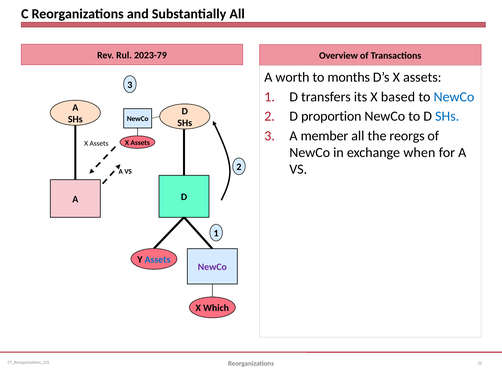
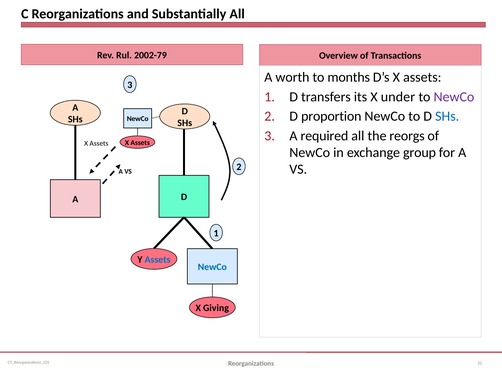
2023-79: 2023-79 -> 2002-79
based: based -> under
NewCo at (454, 97) colour: blue -> purple
member: member -> required
when: when -> group
NewCo at (212, 267) colour: purple -> blue
Which: Which -> Giving
